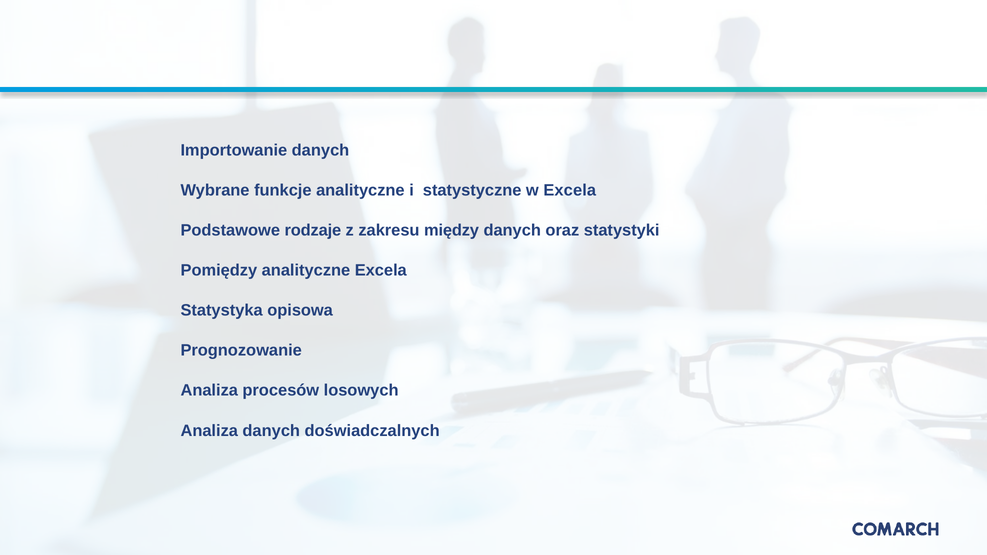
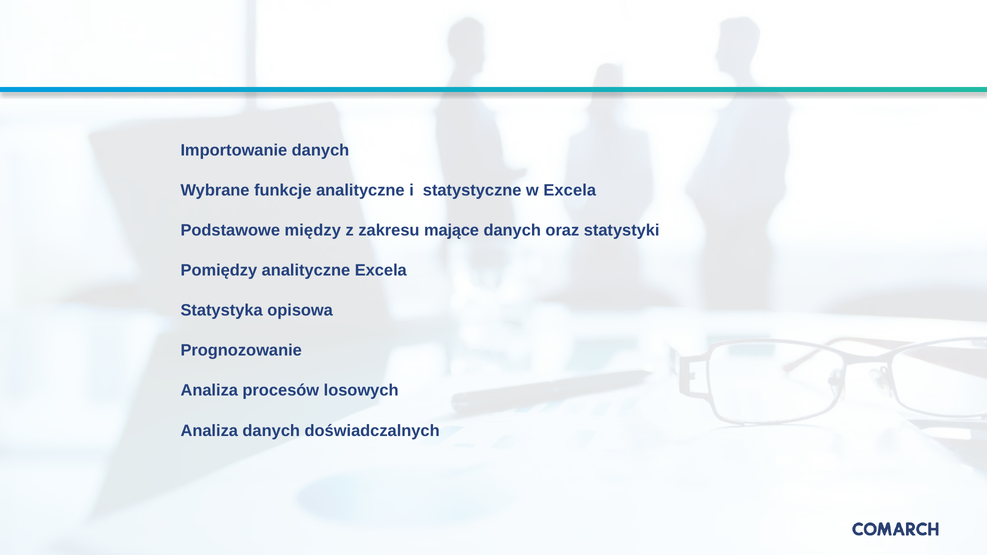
rodzaje: rodzaje -> między
między: między -> mające
